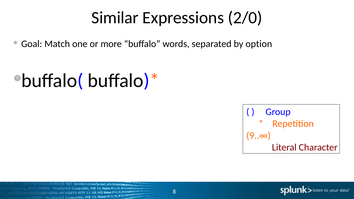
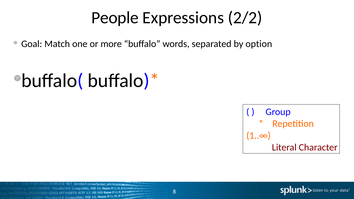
Similar: Similar -> People
2/0: 2/0 -> 2/2
9..∞: 9..∞ -> 1..∞
